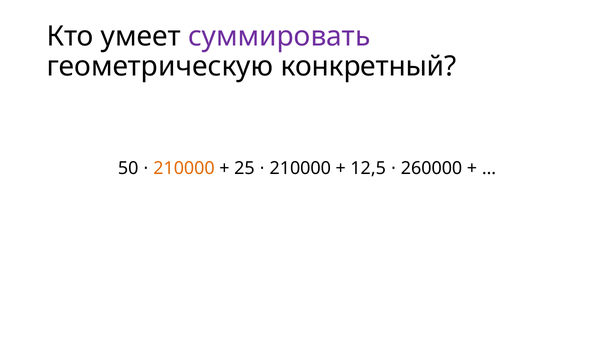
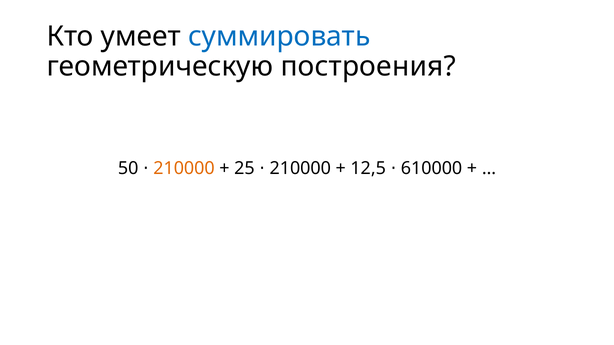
суммировать colour: purple -> blue
конкретный: конкретный -> построения
260000: 260000 -> 610000
